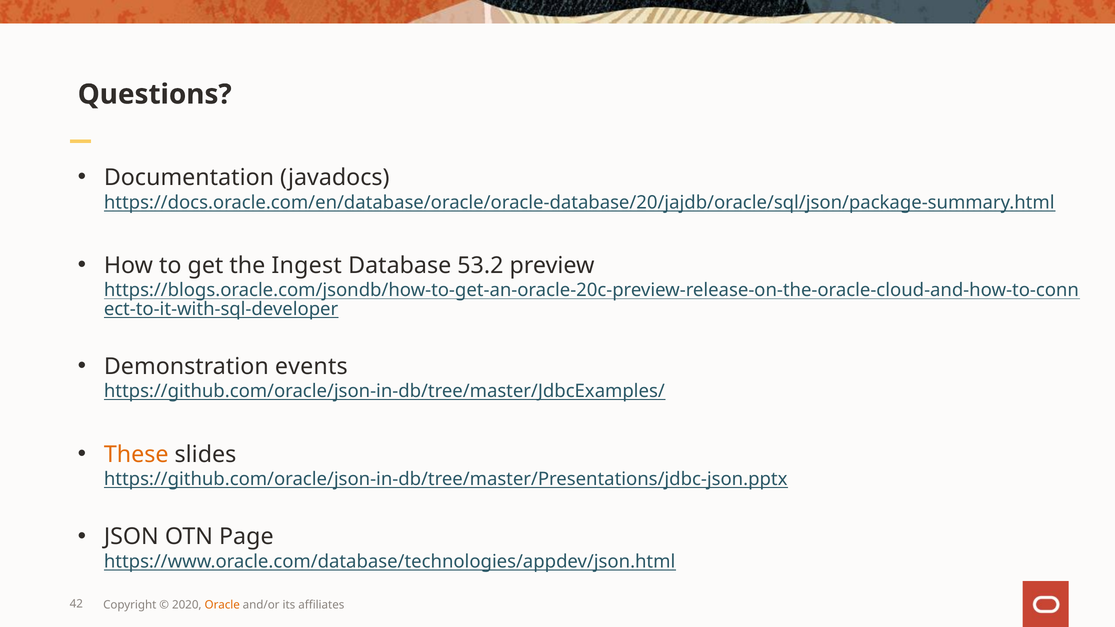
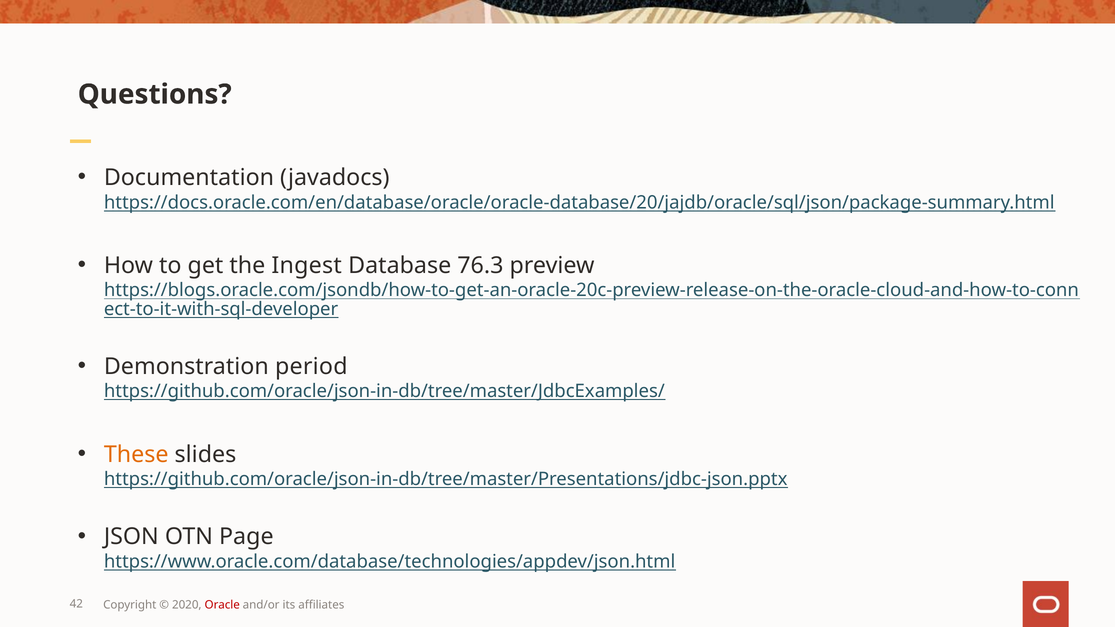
53.2: 53.2 -> 76.3
events: events -> period
Oracle colour: orange -> red
